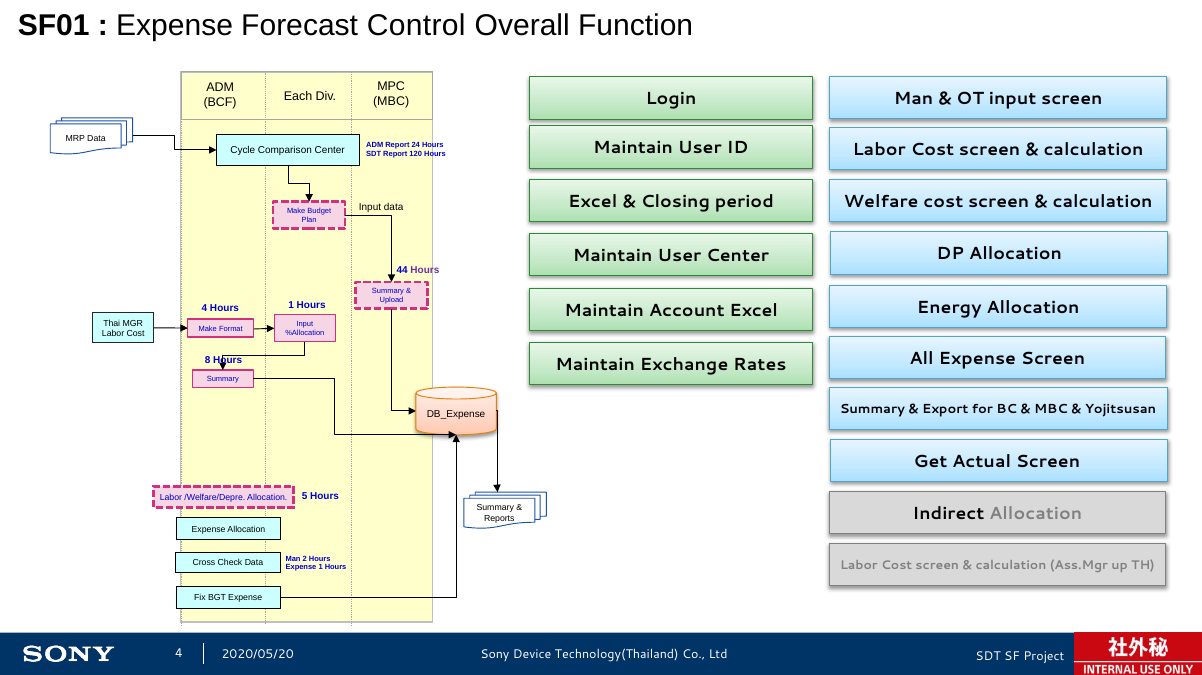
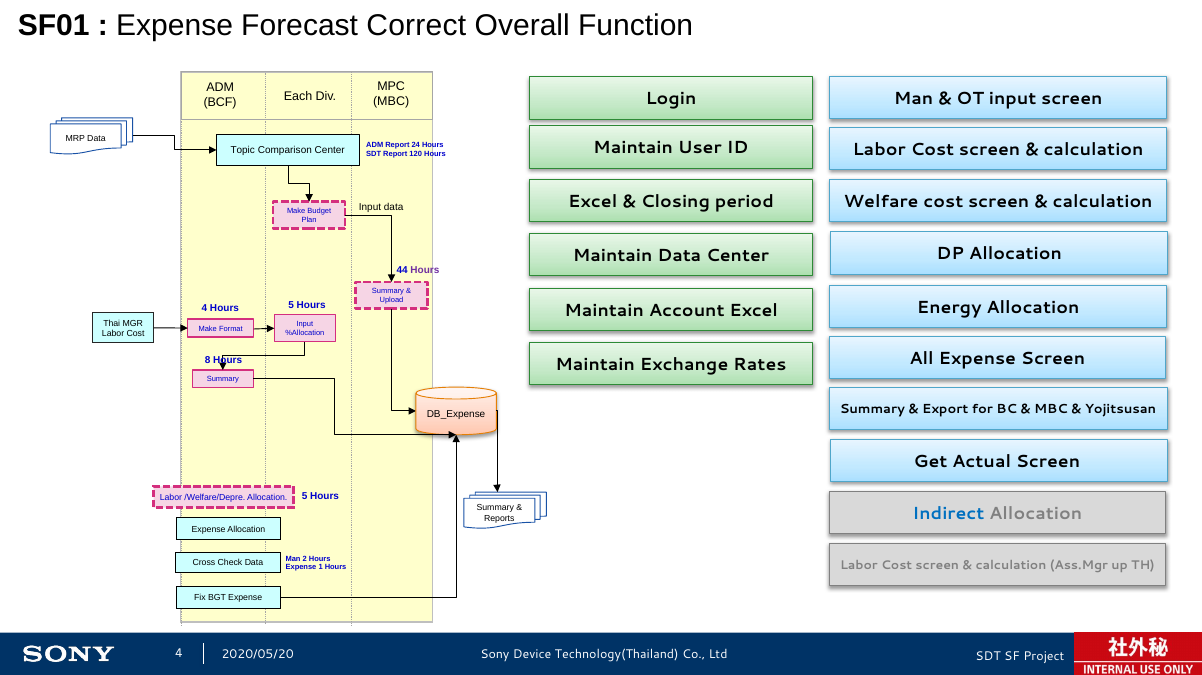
Control: Control -> Correct
Cycle: Cycle -> Topic
User at (679, 256): User -> Data
4 Hours 1: 1 -> 5
Indirect colour: black -> blue
